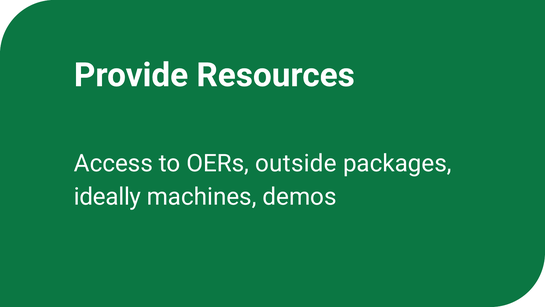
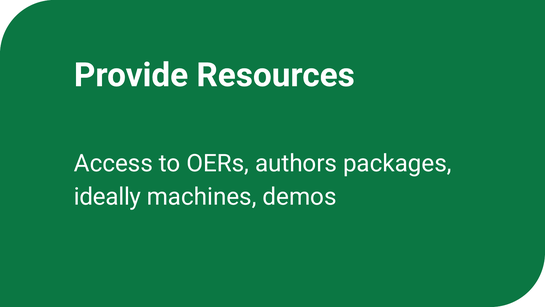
outside: outside -> authors
